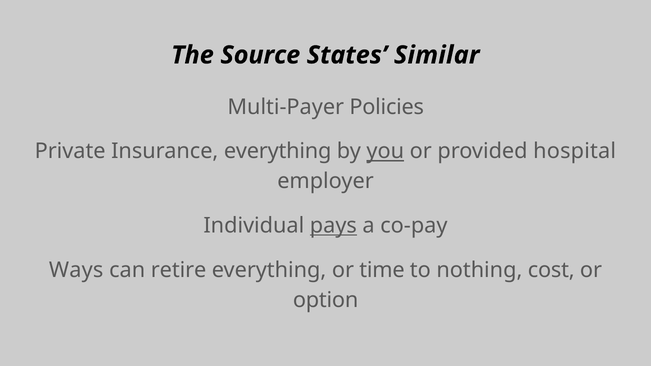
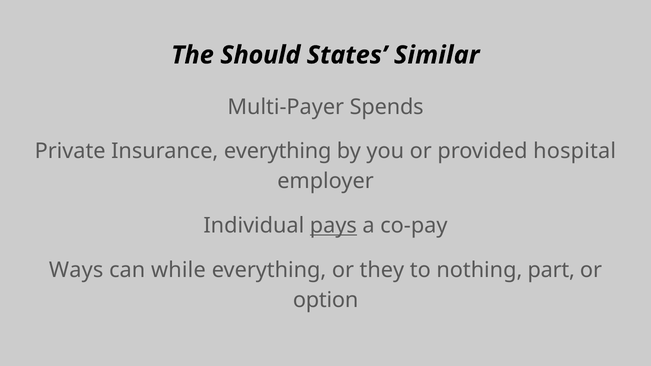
Source: Source -> Should
Policies: Policies -> Spends
you underline: present -> none
retire: retire -> while
time: time -> they
cost: cost -> part
